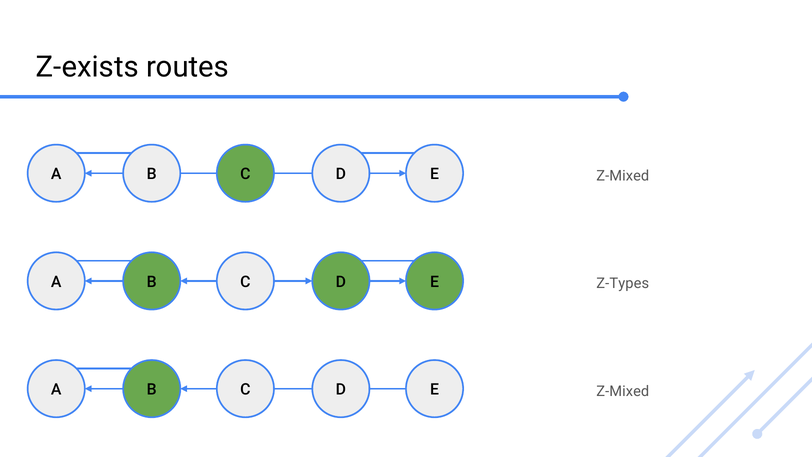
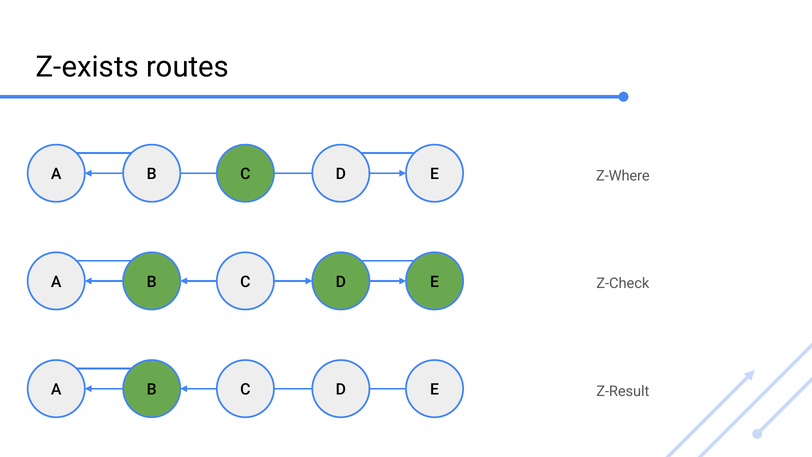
Z-Mixed at (623, 176): Z-Mixed -> Z-Where
Z-Types: Z-Types -> Z-Check
Z-Mixed at (623, 391): Z-Mixed -> Z-Result
